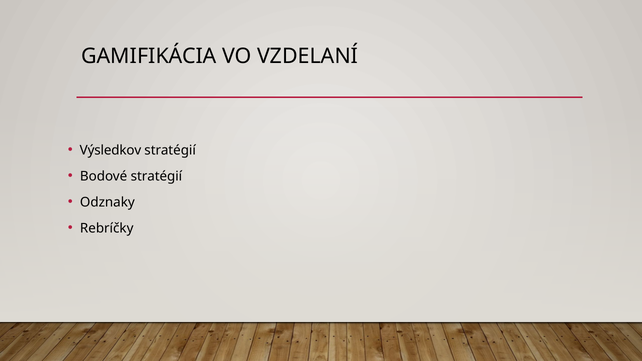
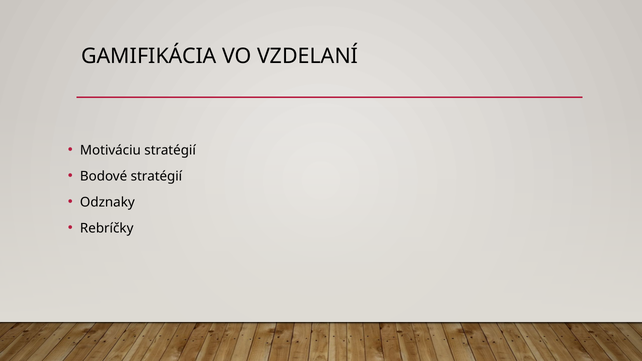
Výsledkov: Výsledkov -> Motiváciu
